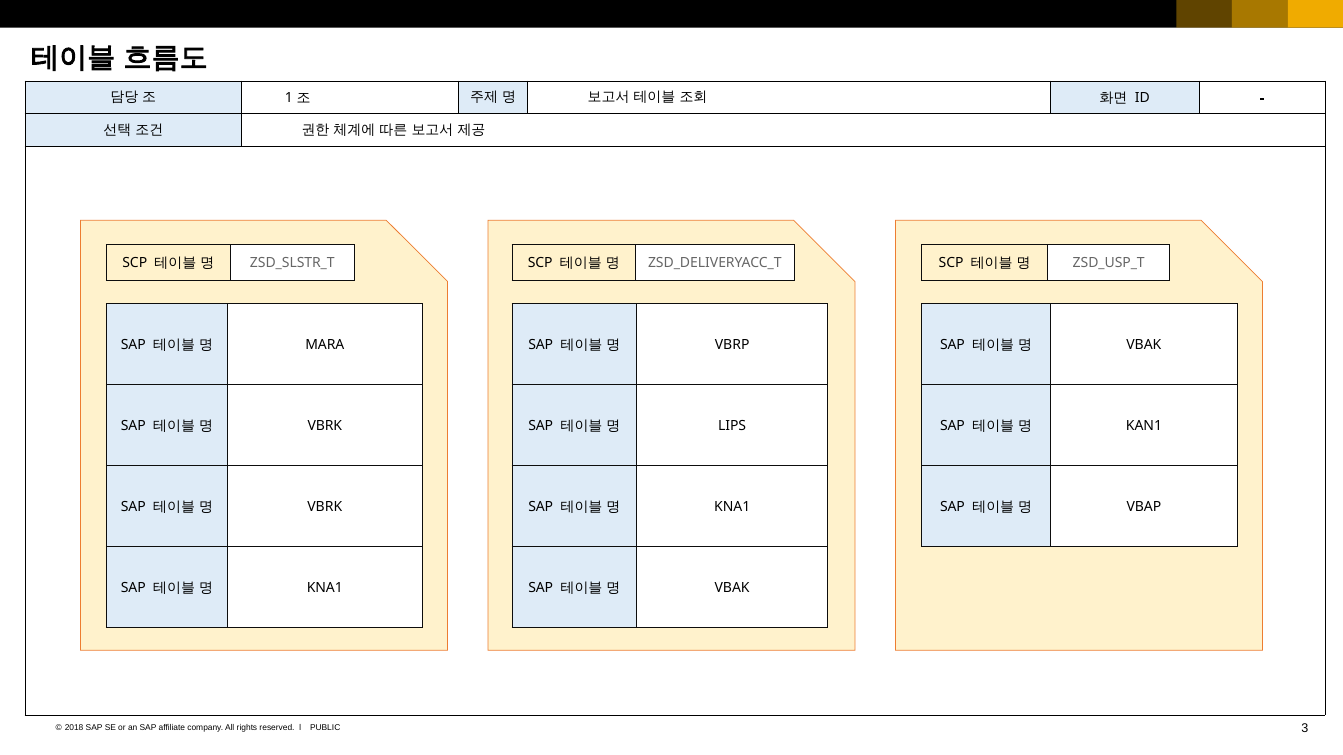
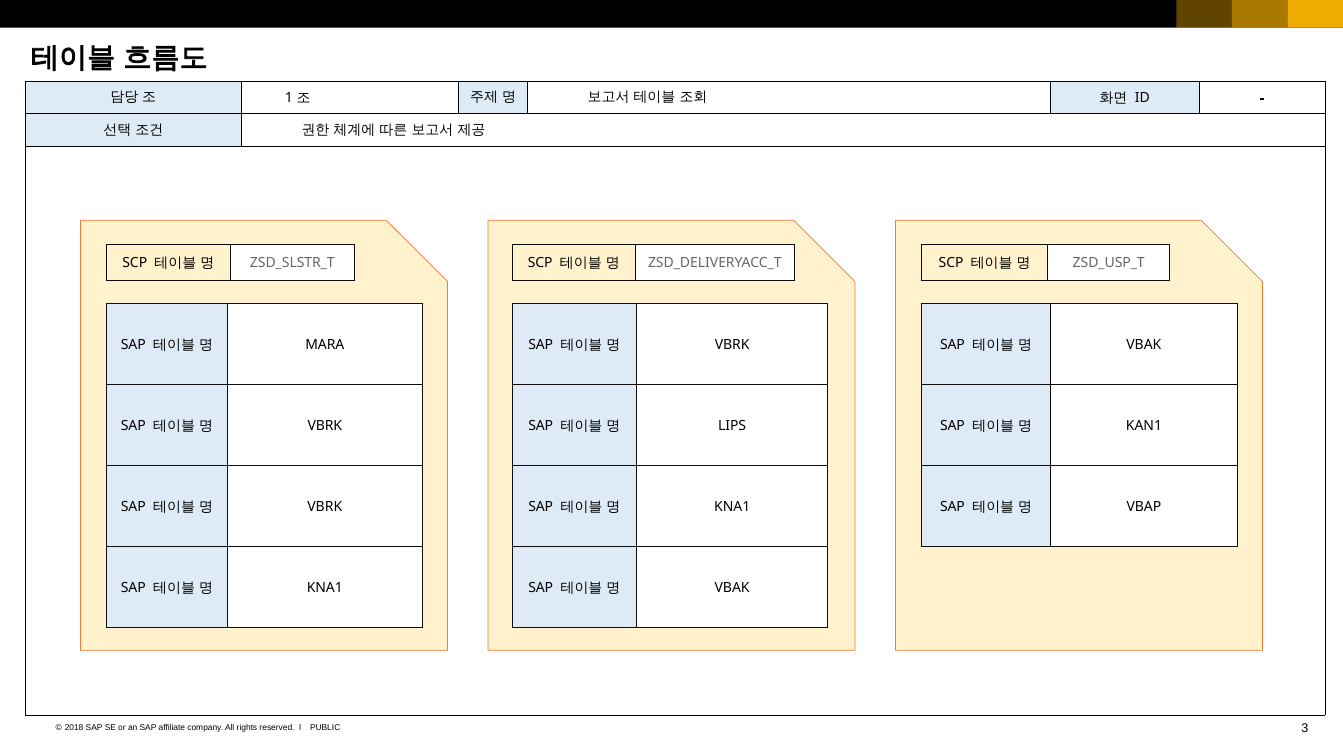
VBRP at (732, 345): VBRP -> VBRK
